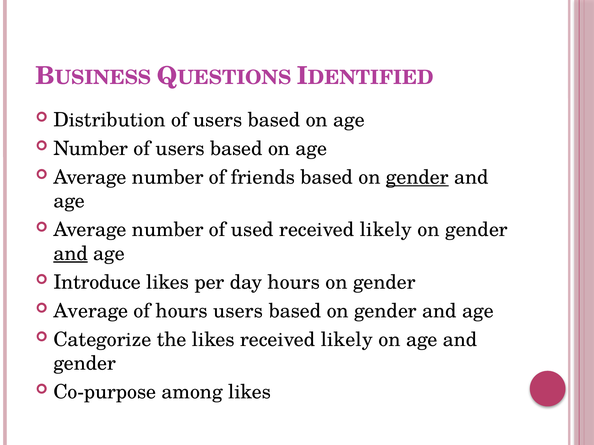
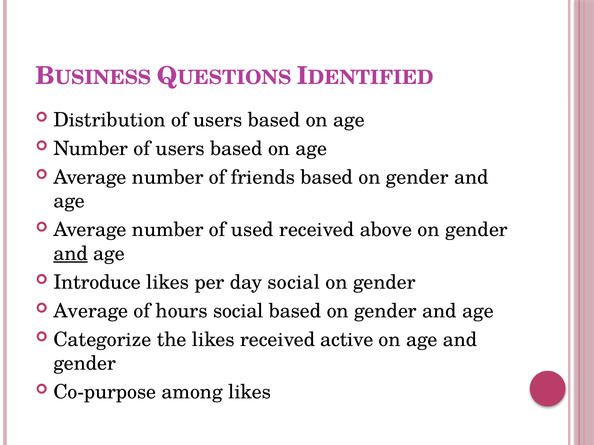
gender at (417, 178) underline: present -> none
likely at (386, 230): likely -> above
day hours: hours -> social
hours users: users -> social
likes received likely: likely -> active
